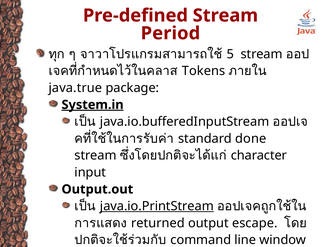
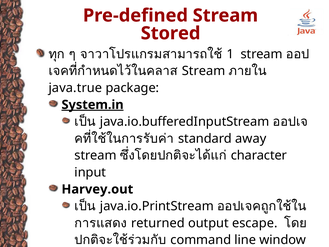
Period: Period -> Stored
5: 5 -> 1
Tokens at (204, 71): Tokens -> Stream
done: done -> away
Output.out: Output.out -> Harvey.out
java.io.PrintStream at (157, 206) underline: present -> none
